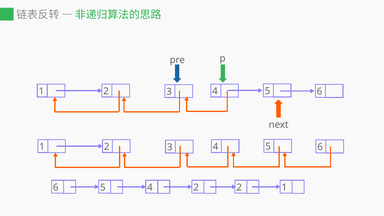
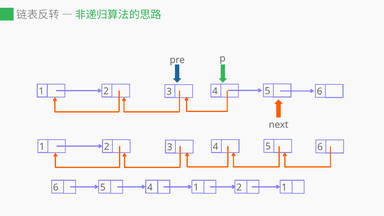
4 2: 2 -> 1
